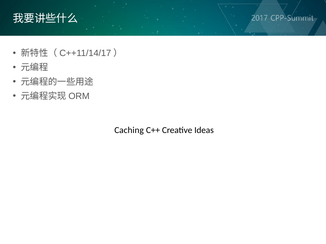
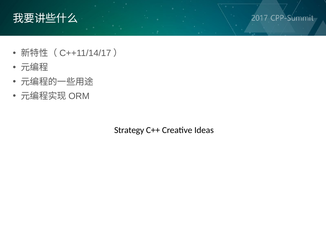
Caching: Caching -> Strategy
